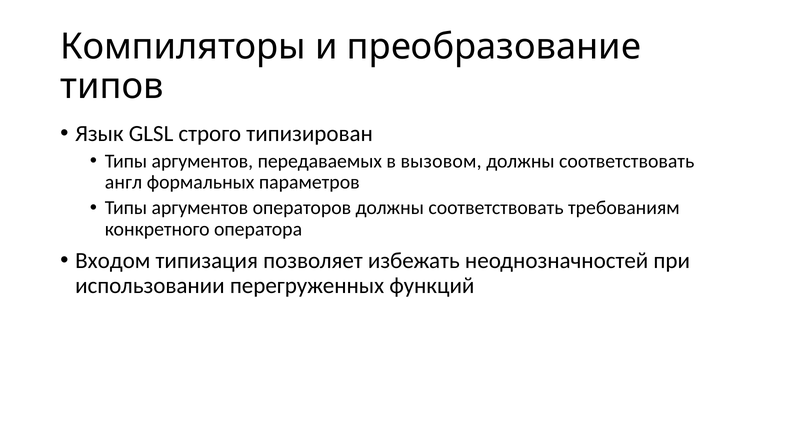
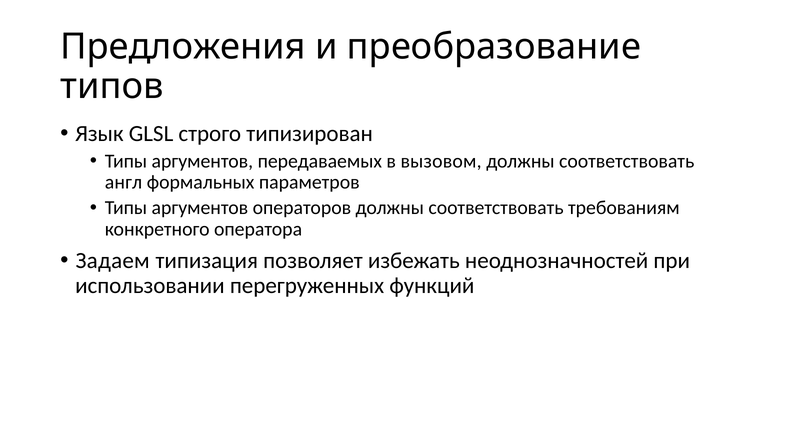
Компиляторы: Компиляторы -> Предложения
Входом: Входом -> Задаем
